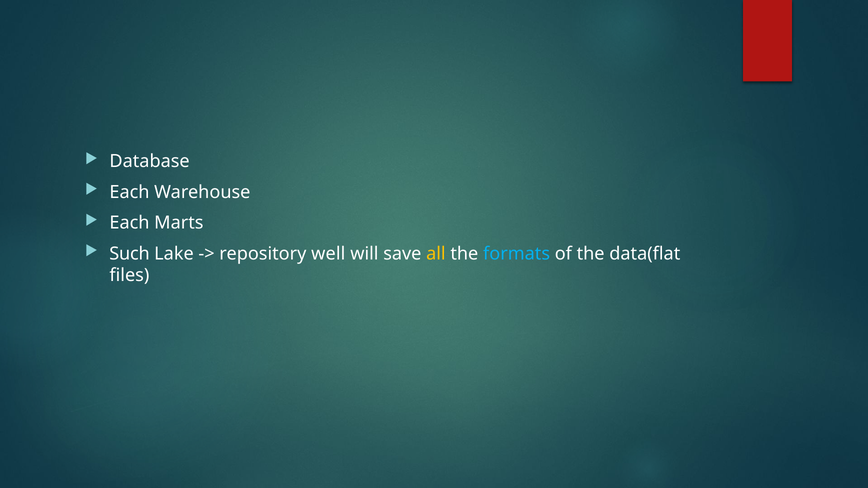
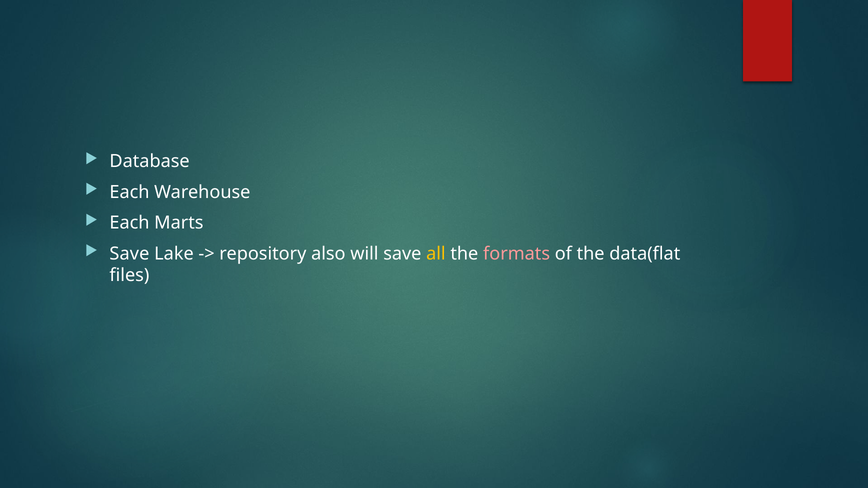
Such at (130, 254): Such -> Save
well: well -> also
formats colour: light blue -> pink
